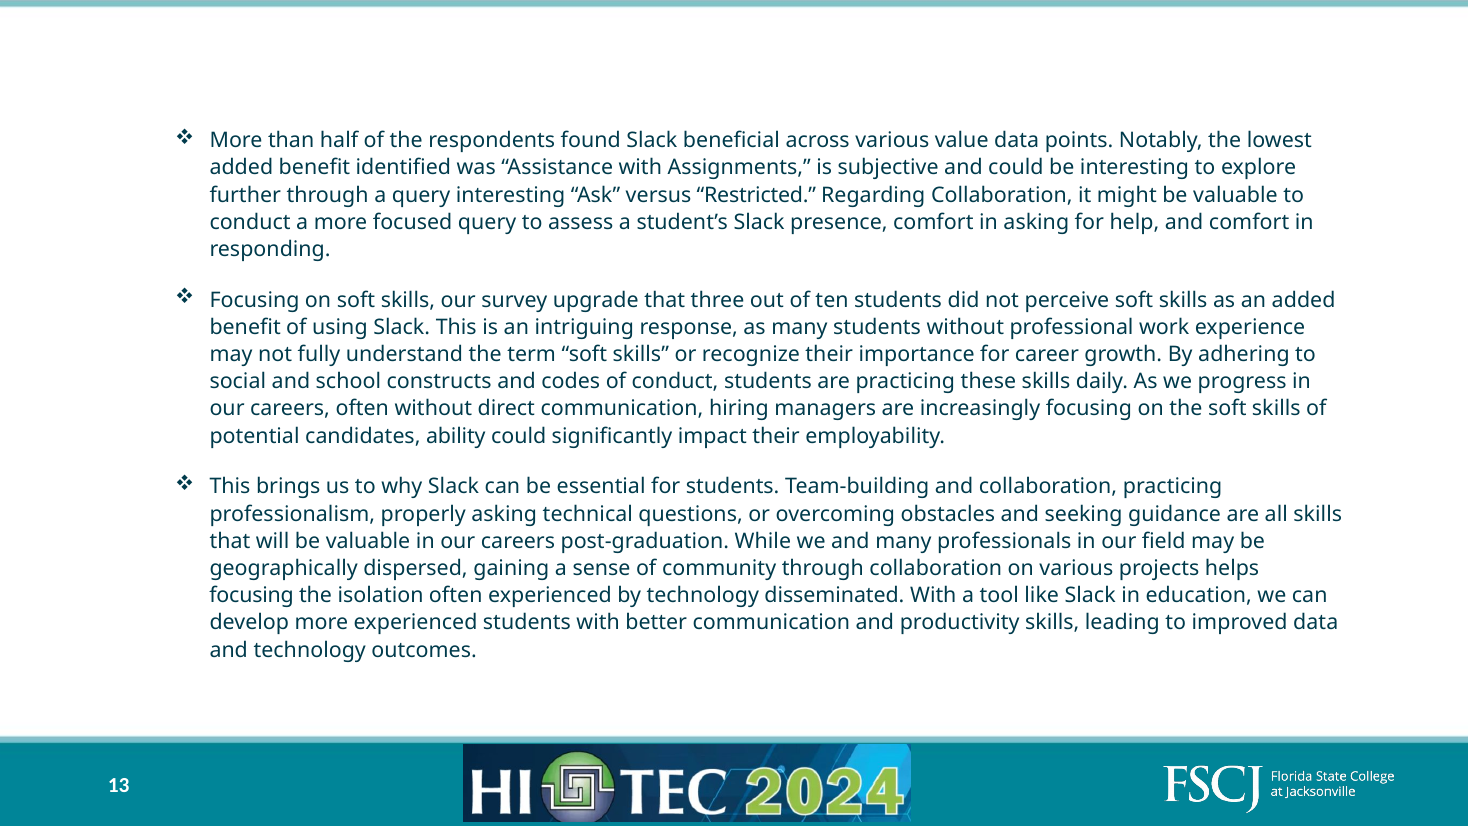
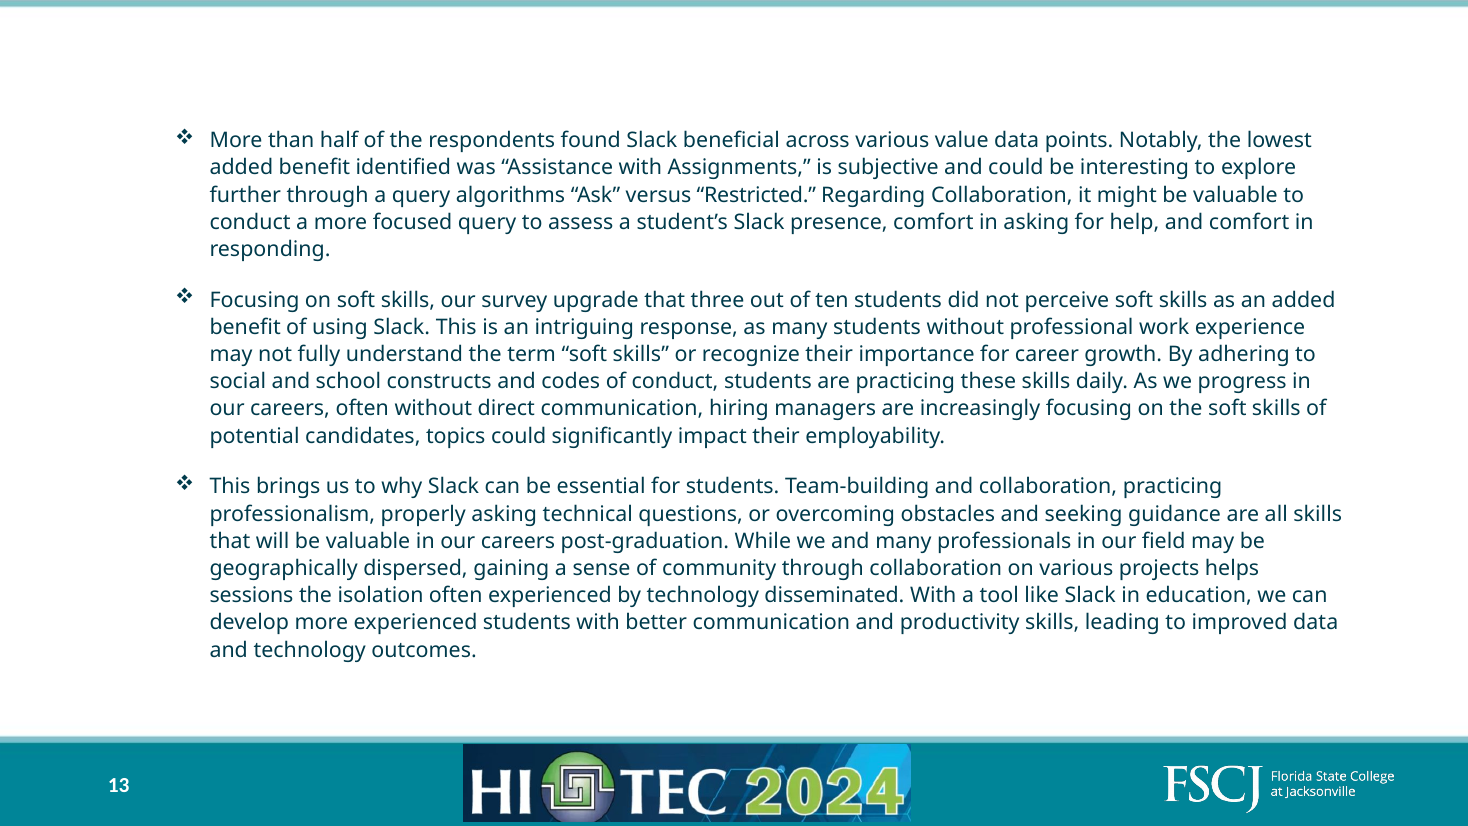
query interesting: interesting -> algorithms
ability: ability -> topics
focusing at (252, 595): focusing -> sessions
